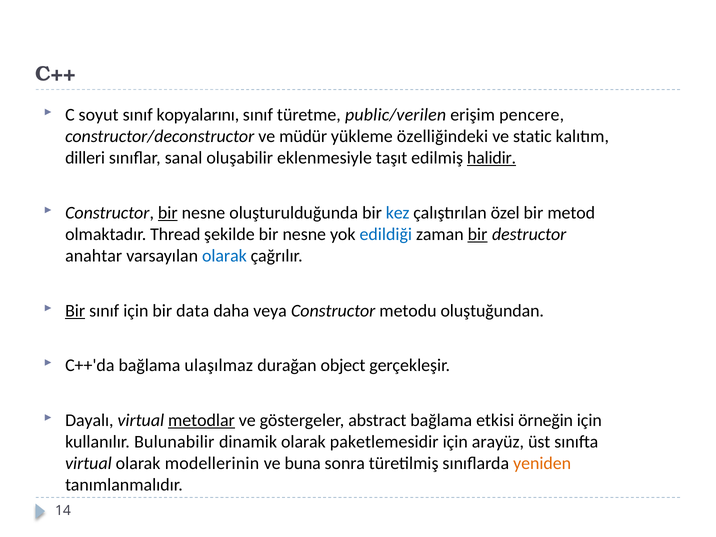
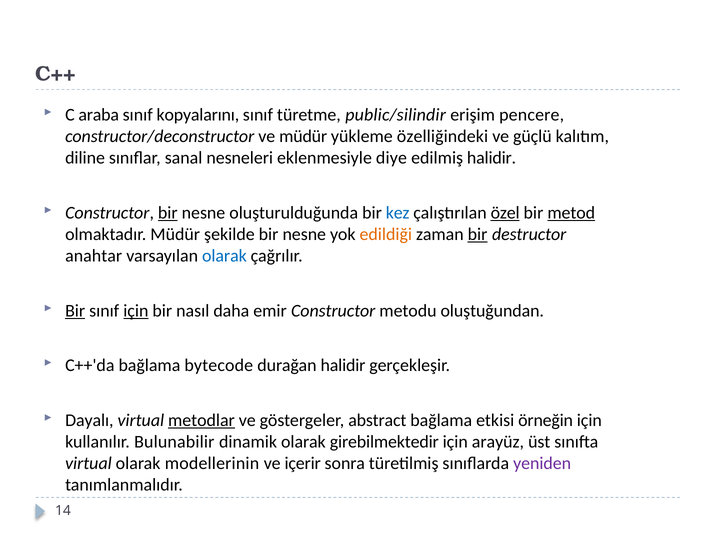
soyut: soyut -> araba
public/verilen: public/verilen -> public/silindir
static: static -> güçlü
dilleri: dilleri -> diline
oluşabilir: oluşabilir -> nesneleri
taşıt: taşıt -> diye
halidir at (492, 158) underline: present -> none
özel underline: none -> present
metod underline: none -> present
olmaktadır Thread: Thread -> Müdür
edildiği colour: blue -> orange
için at (136, 311) underline: none -> present
data: data -> nasıl
veya: veya -> emir
ulaşılmaz: ulaşılmaz -> bytecode
durağan object: object -> halidir
paketlemesidir: paketlemesidir -> girebilmektedir
buna: buna -> içerir
yeniden colour: orange -> purple
